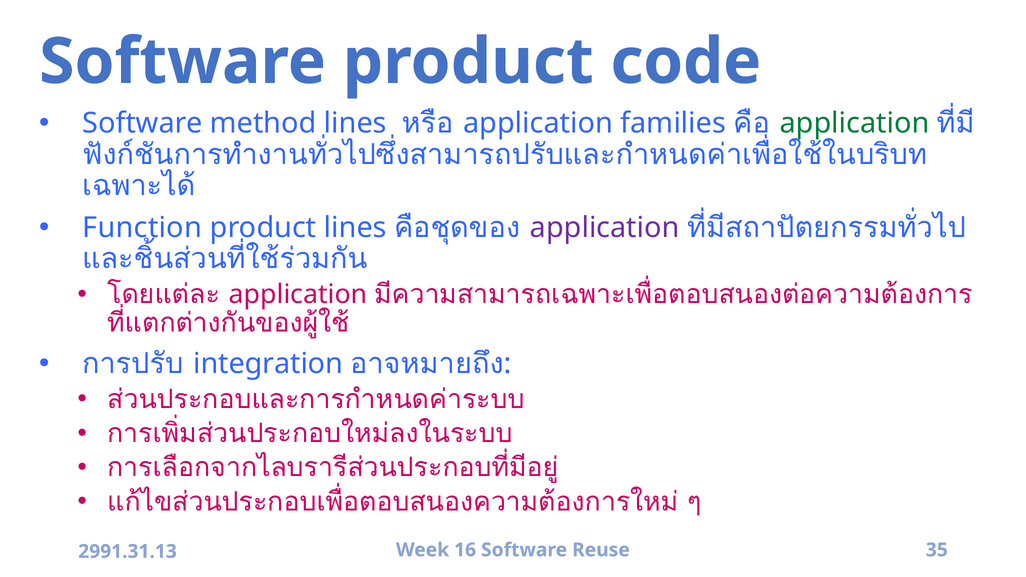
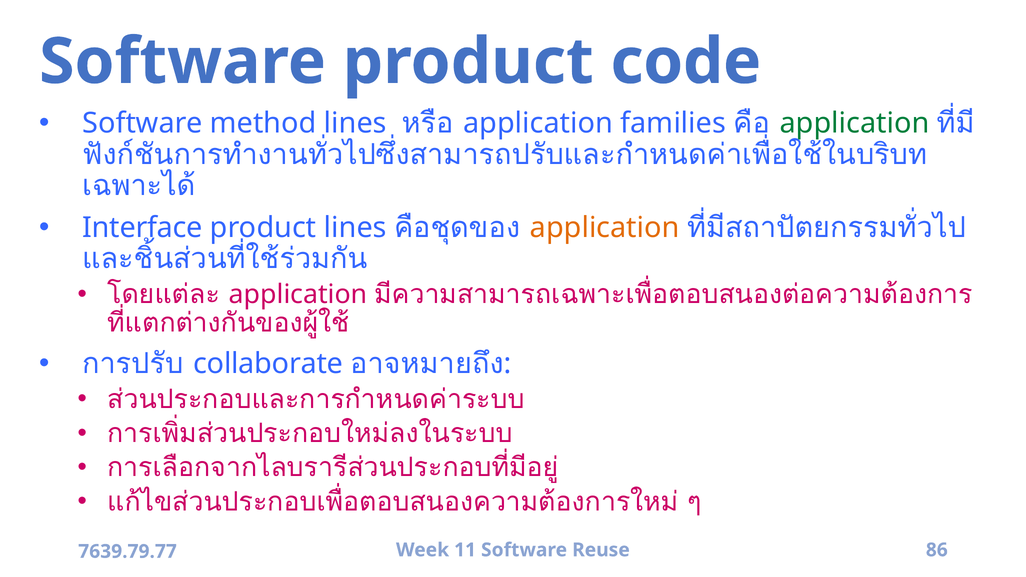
Function: Function -> Interface
application at (605, 228) colour: purple -> orange
integration: integration -> collaborate
16: 16 -> 11
35: 35 -> 86
2991.31.13: 2991.31.13 -> 7639.79.77
